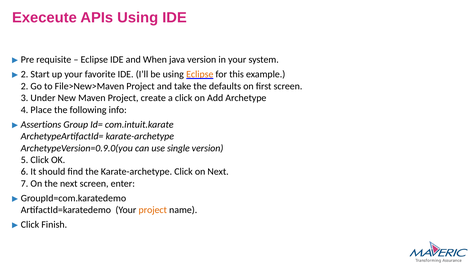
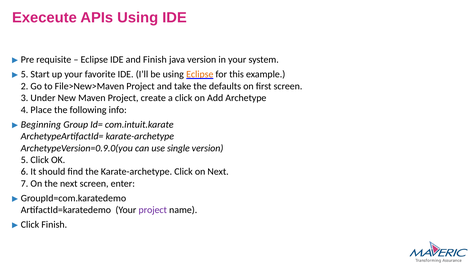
and When: When -> Finish
2 at (25, 74): 2 -> 5
Assertions: Assertions -> Beginning
project at (153, 210) colour: orange -> purple
